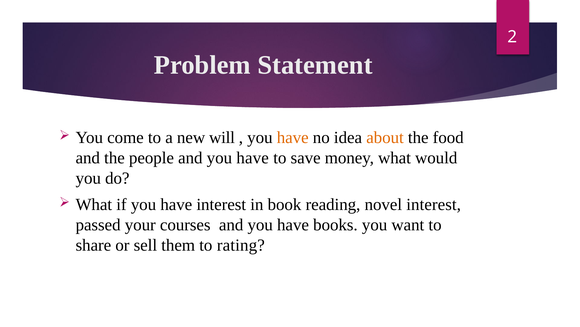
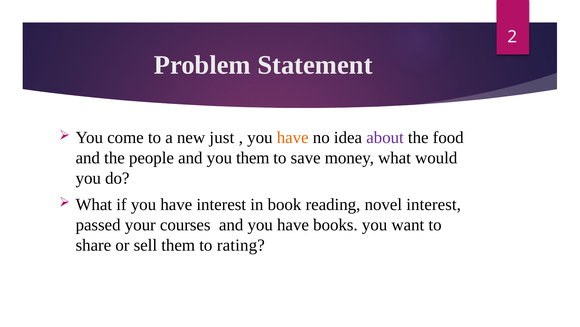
will: will -> just
about colour: orange -> purple
people and you have: have -> them
